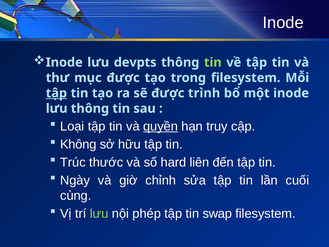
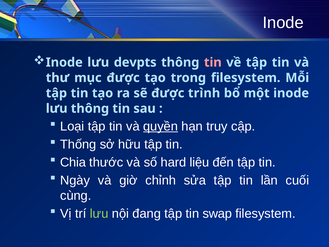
tin at (213, 62) colour: light green -> pink
tập at (56, 93) underline: present -> none
Không: Không -> Thống
Trúc: Trúc -> Chia
liên: liên -> liệu
phép: phép -> đang
